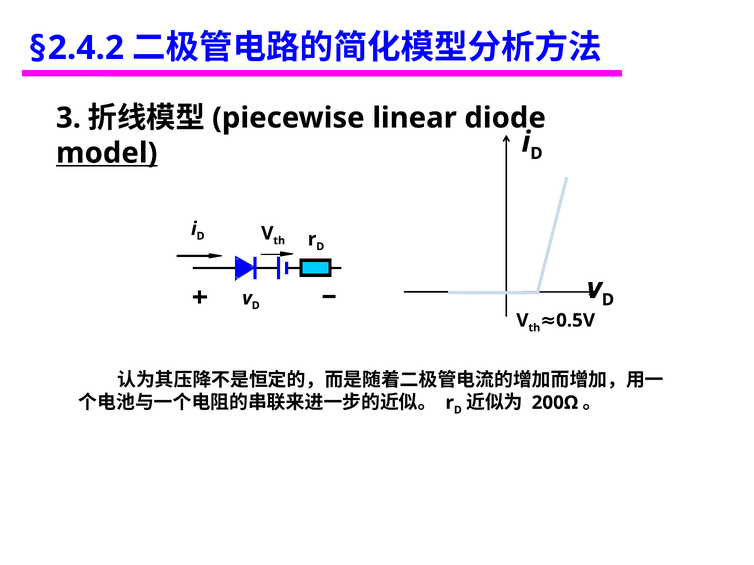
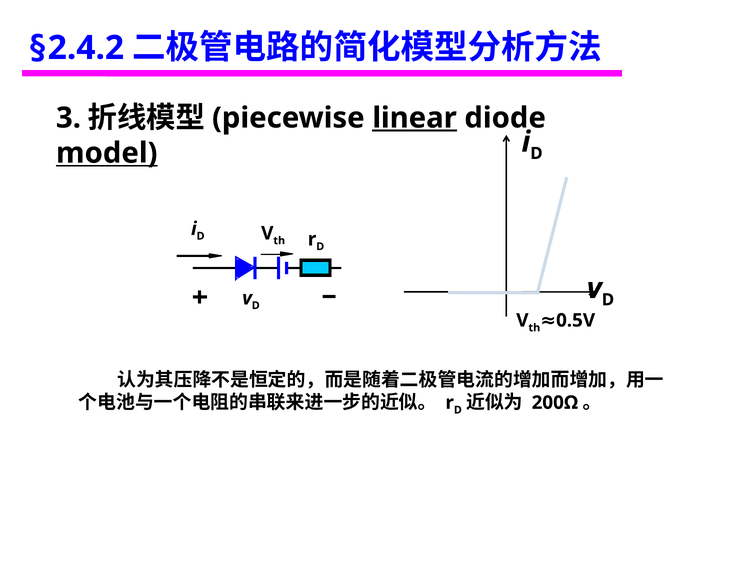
linear underline: none -> present
